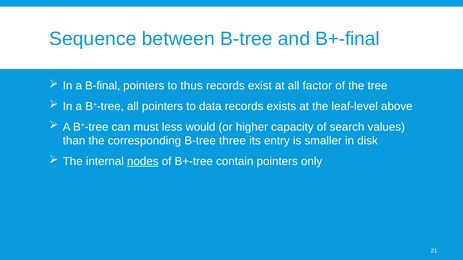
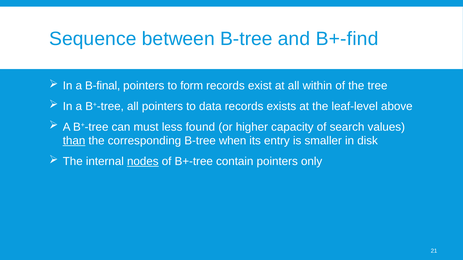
B+-final: B+-final -> B+-find
thus: thus -> form
factor: factor -> within
would: would -> found
than underline: none -> present
three: three -> when
